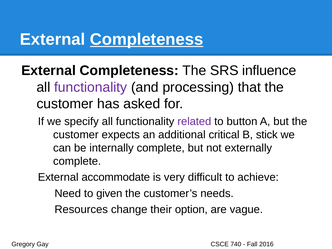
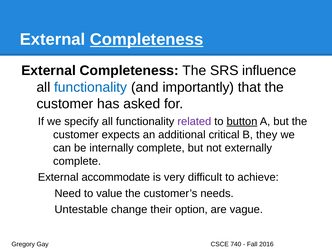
functionality at (91, 87) colour: purple -> blue
processing: processing -> importantly
button underline: none -> present
stick: stick -> they
given: given -> value
Resources: Resources -> Untestable
